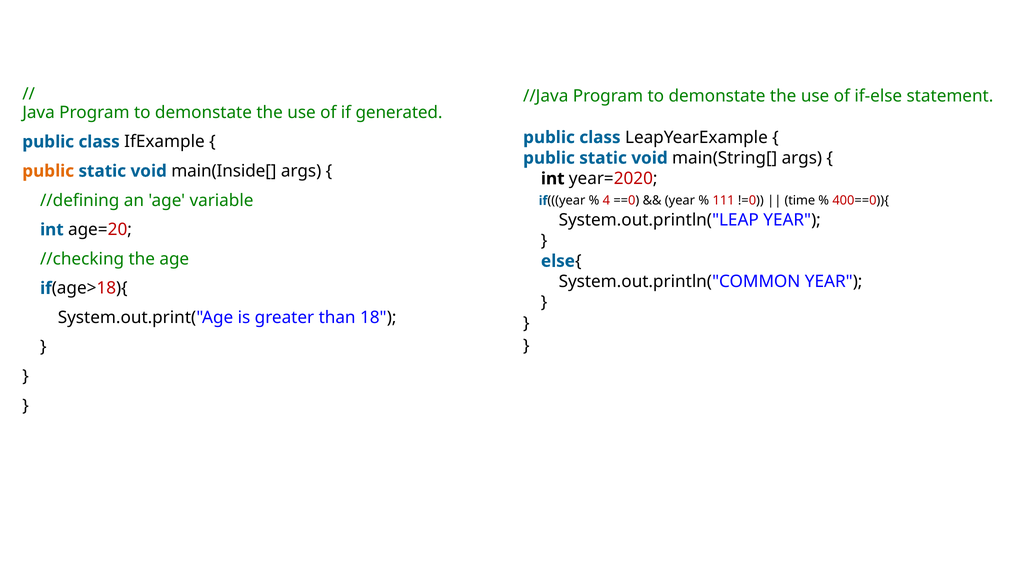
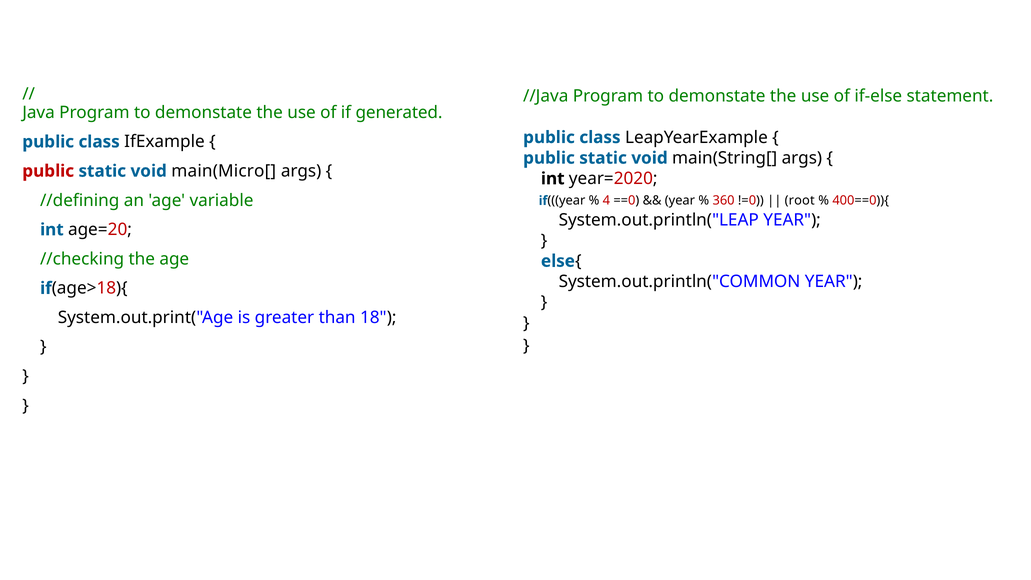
public at (48, 171) colour: orange -> red
main(Inside[: main(Inside[ -> main(Micro[
111: 111 -> 360
time: time -> root
